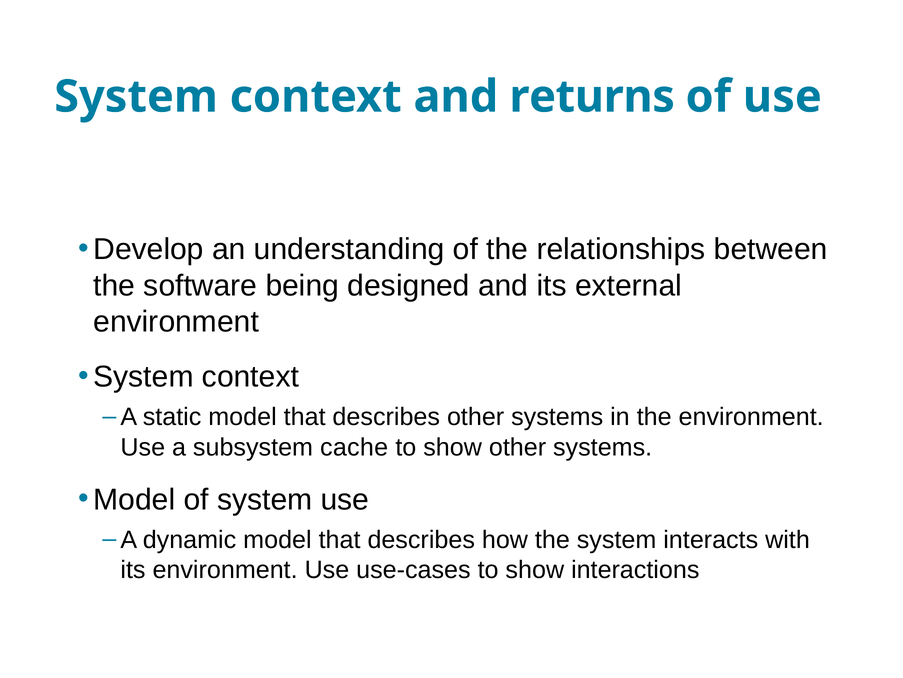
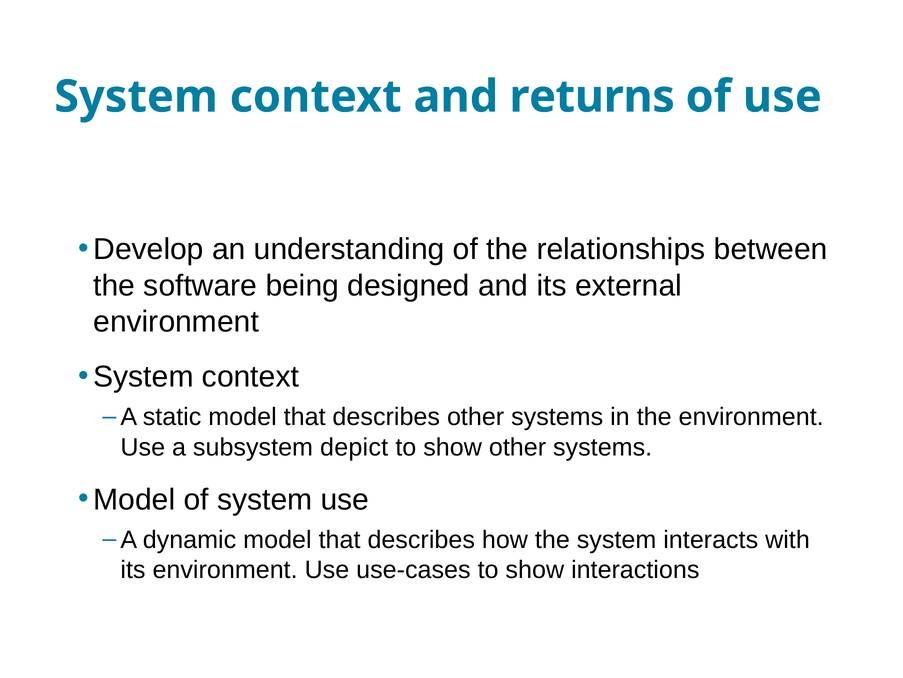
cache: cache -> depict
